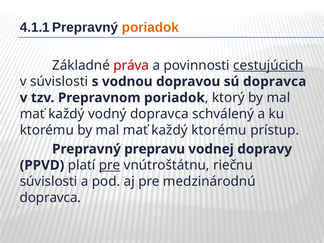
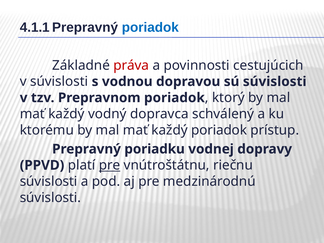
poriadok at (150, 28) colour: orange -> blue
cestujúcich underline: present -> none
sú dopravca: dopravca -> súvislosti
každý ktorému: ktorému -> poriadok
prepravu: prepravu -> poriadku
dopravca at (50, 198): dopravca -> súvislosti
